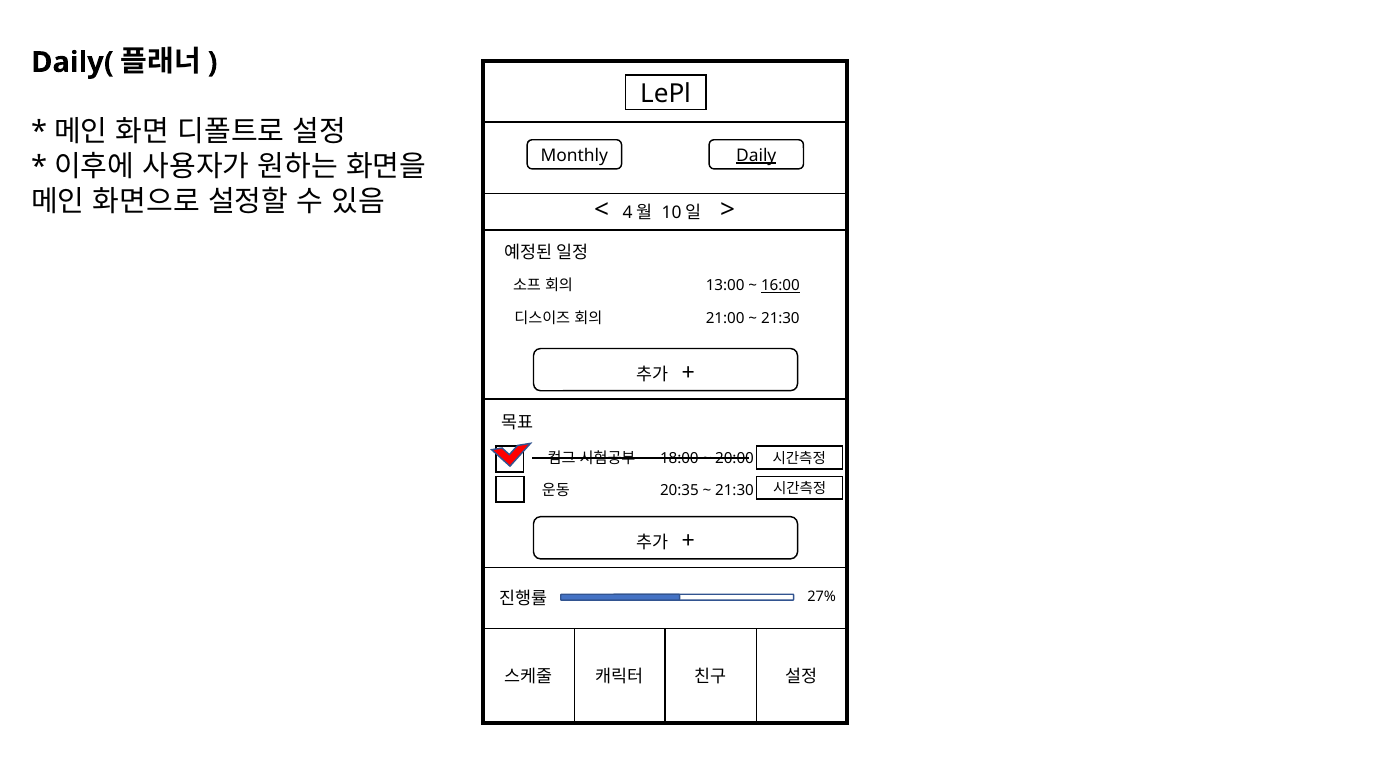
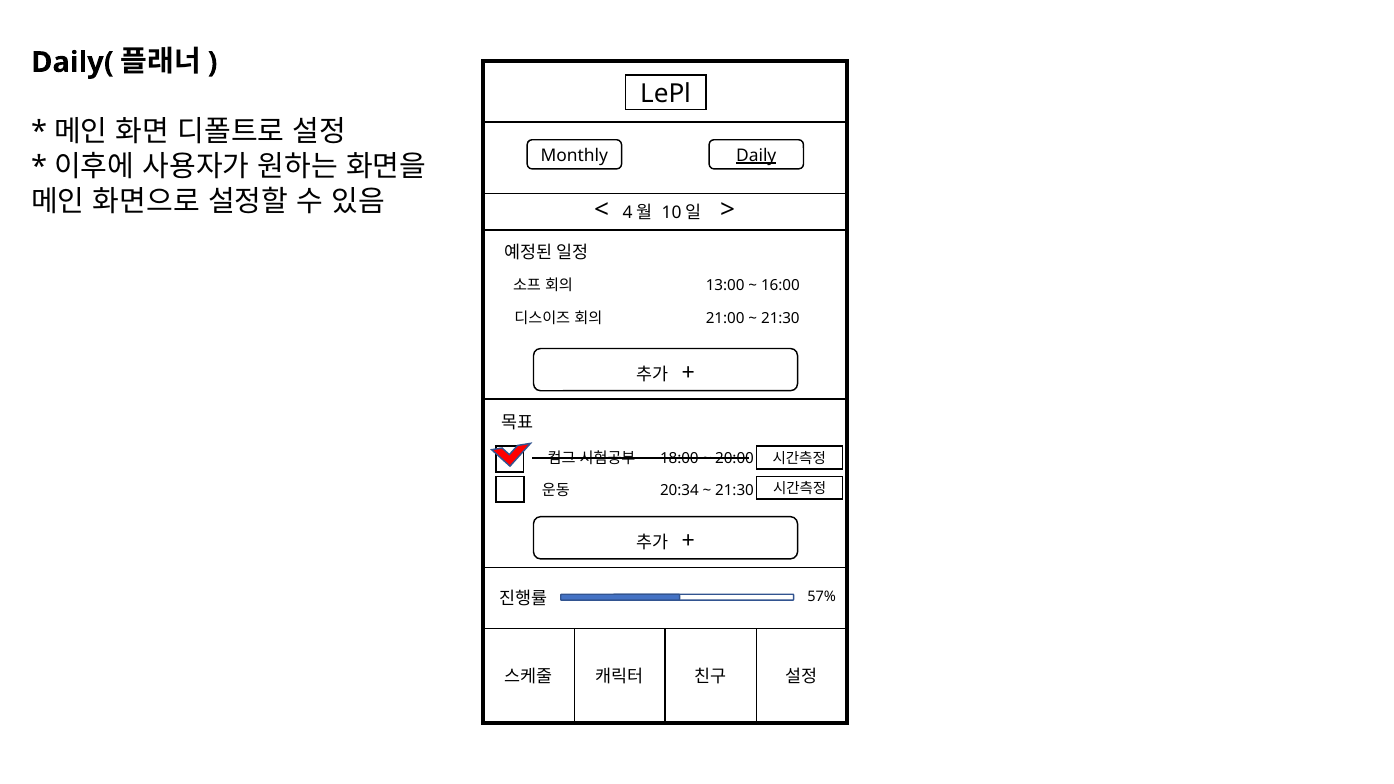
16:00 underline: present -> none
20:35: 20:35 -> 20:34
27%: 27% -> 57%
